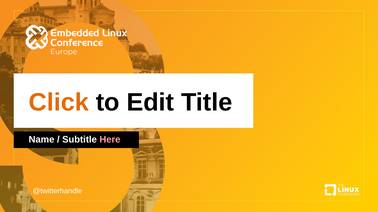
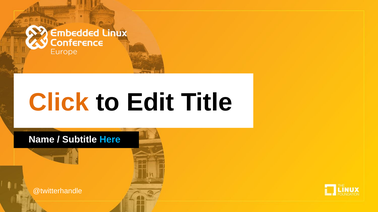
Here colour: pink -> light blue
